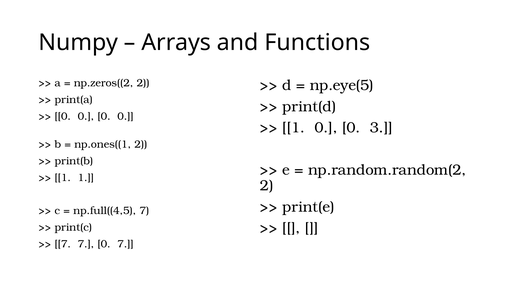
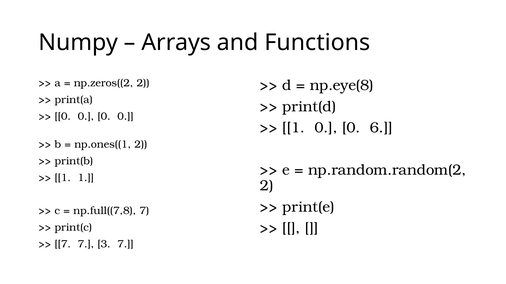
np.eye(5: np.eye(5 -> np.eye(8
3: 3 -> 6
np.full((4,5: np.full((4,5 -> np.full((7,8
7 0: 0 -> 3
